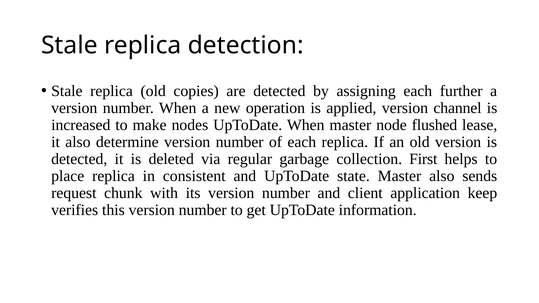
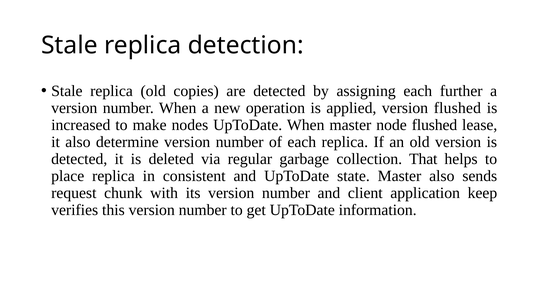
version channel: channel -> flushed
First: First -> That
